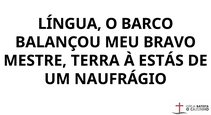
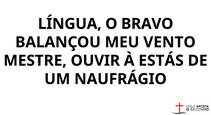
BARCO: BARCO -> BRAVO
BRAVO: BRAVO -> VENTO
TERRA: TERRA -> OUVIR
